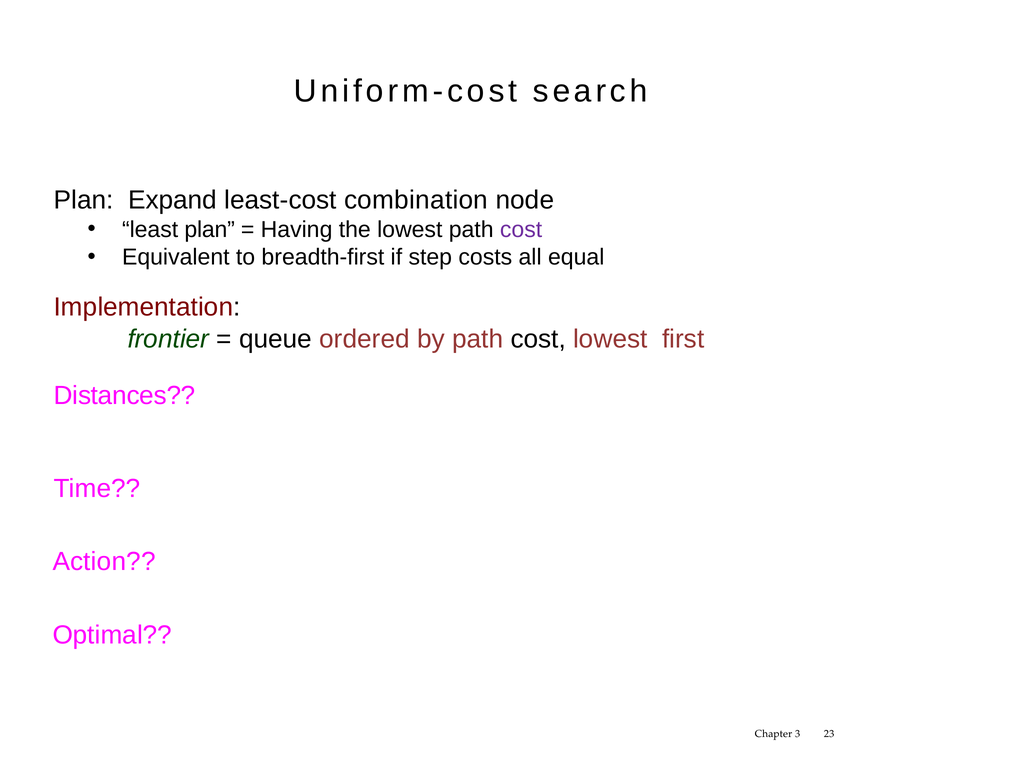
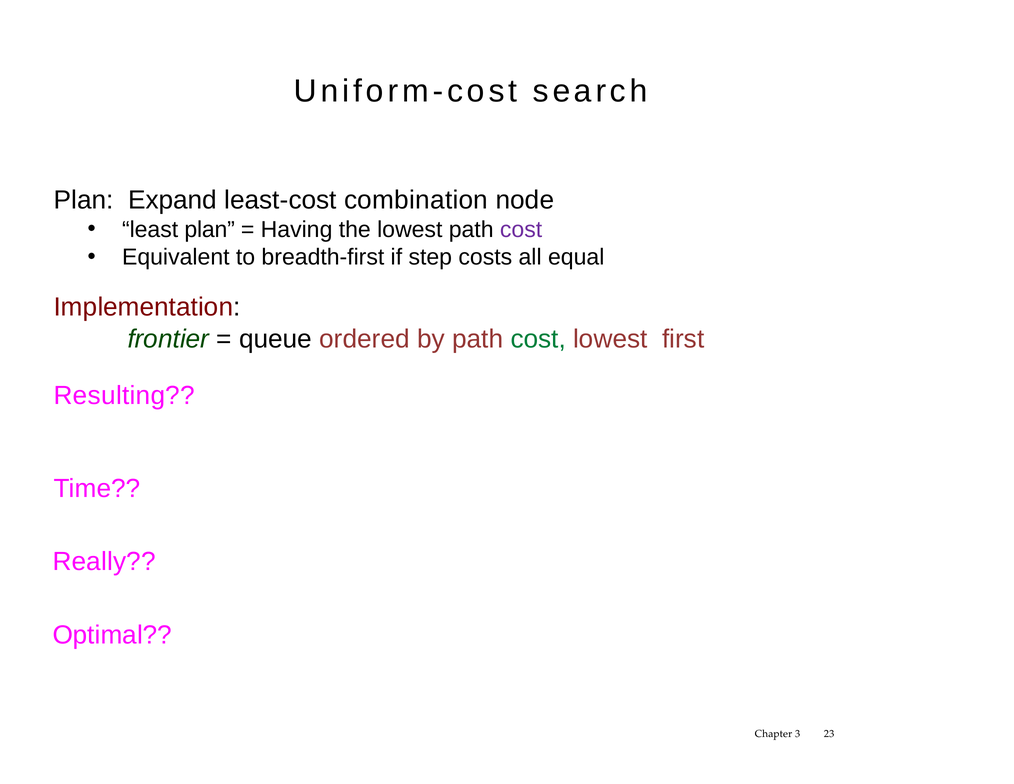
cost at (538, 339) colour: black -> green
Distances: Distances -> Resulting
Action: Action -> Really
